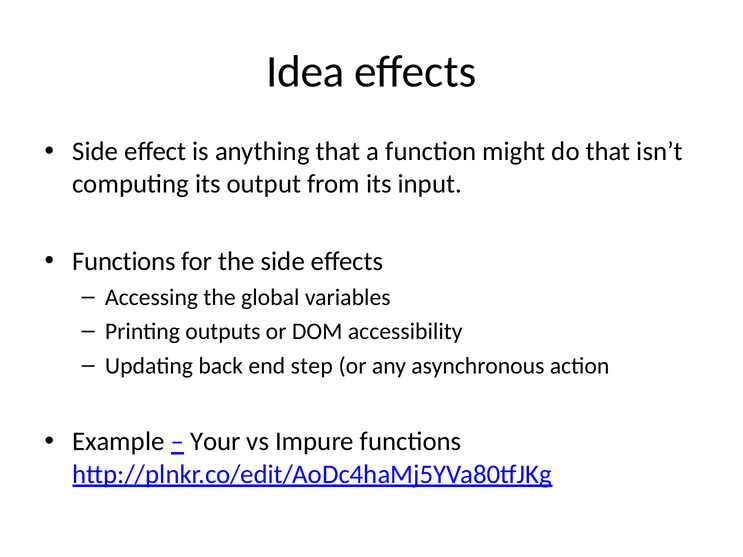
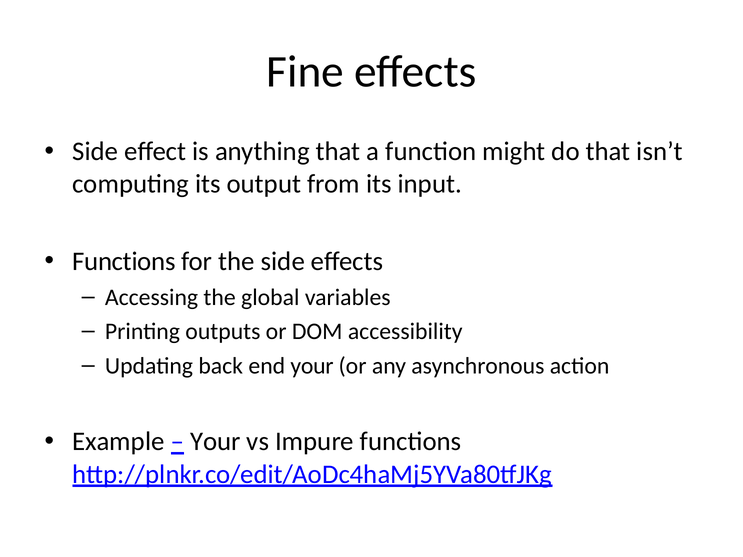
Idea: Idea -> Fine
end step: step -> your
